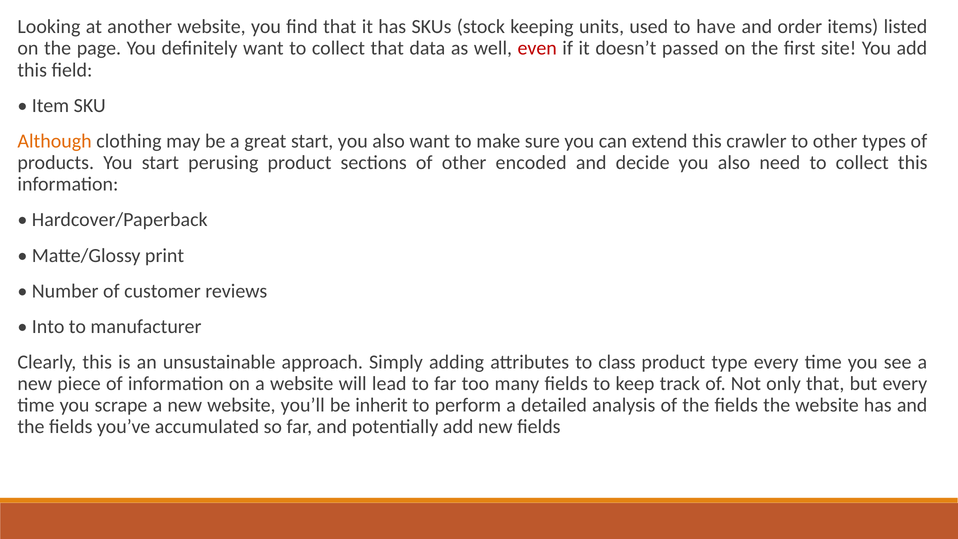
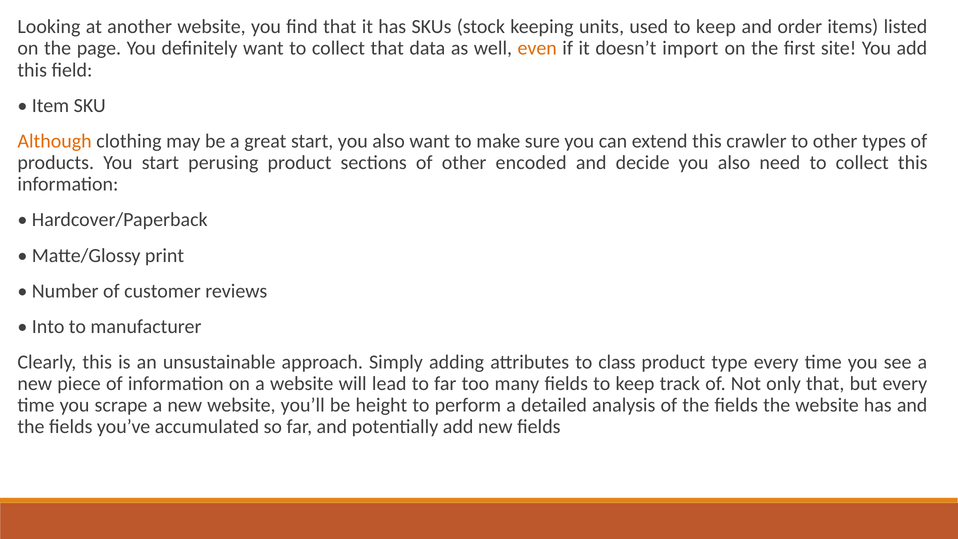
used to have: have -> keep
even colour: red -> orange
passed: passed -> import
inherit: inherit -> height
